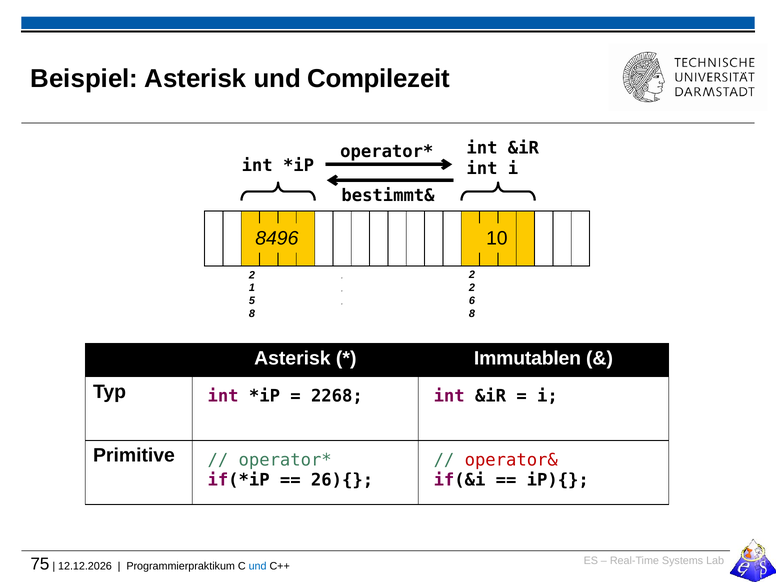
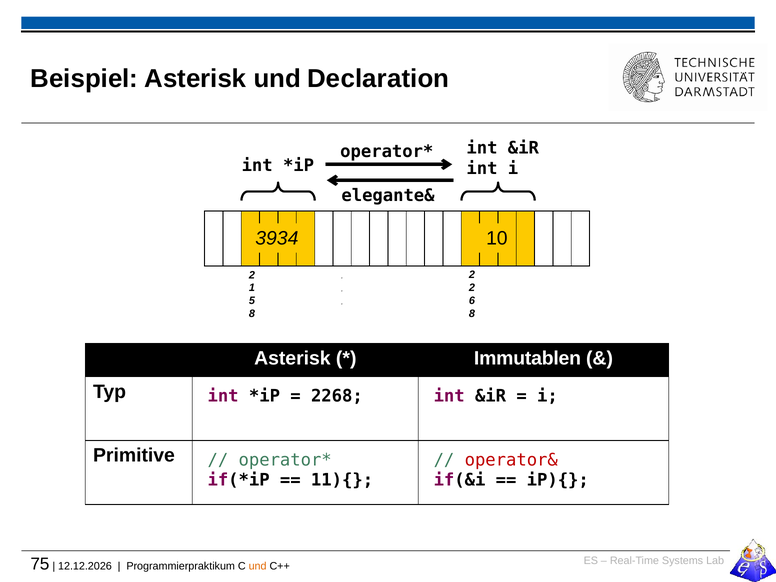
Compilezeit: Compilezeit -> Declaration
bestimmt&: bestimmt& -> elegante&
8496: 8496 -> 3934
26){: 26){ -> 11){
und at (258, 566) colour: blue -> orange
